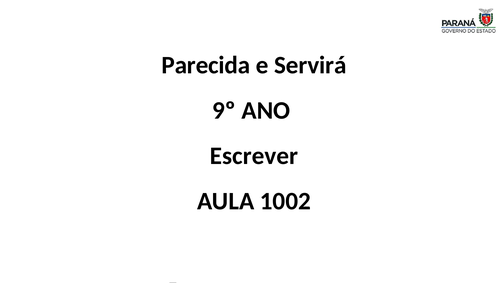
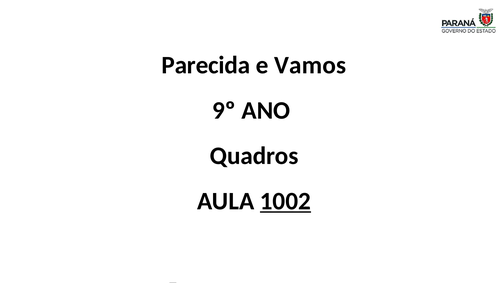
Servirá: Servirá -> Vamos
Escrever: Escrever -> Quadros
1002 underline: none -> present
